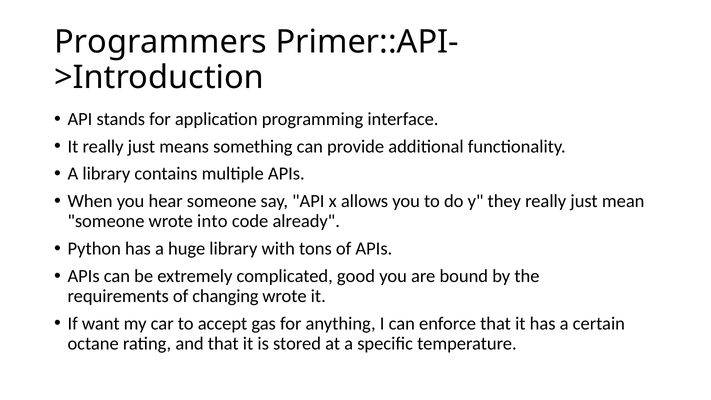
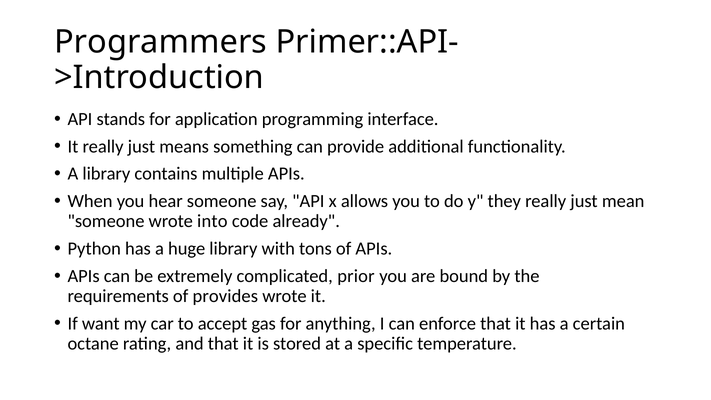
good: good -> prior
changing: changing -> provides
